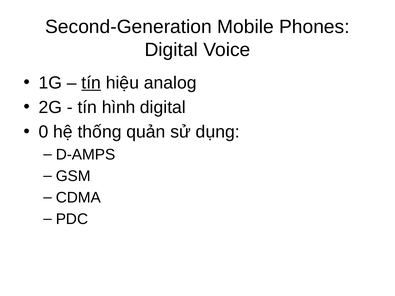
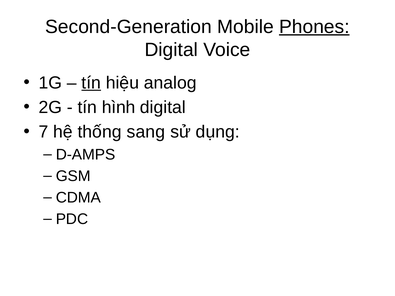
Phones underline: none -> present
0: 0 -> 7
quản: quản -> sang
